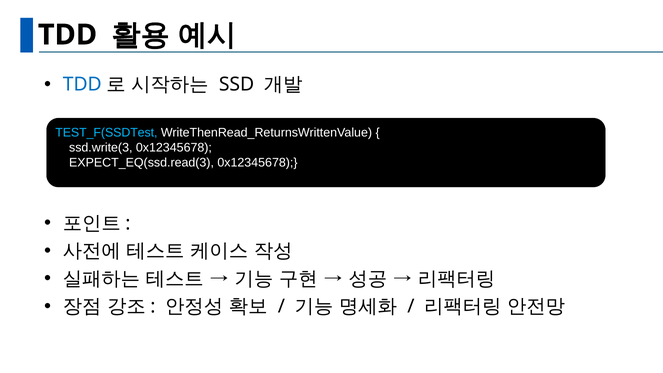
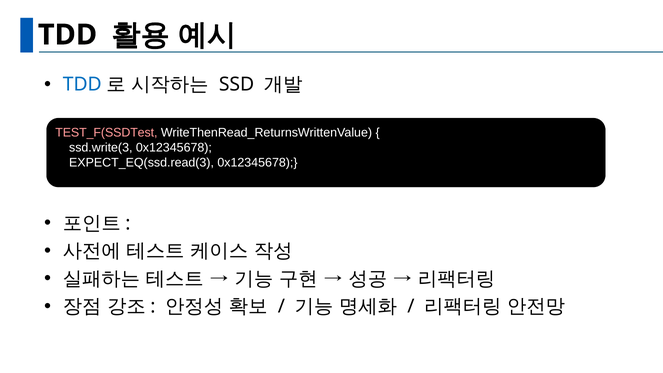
TEST_F(SSDTest colour: light blue -> pink
